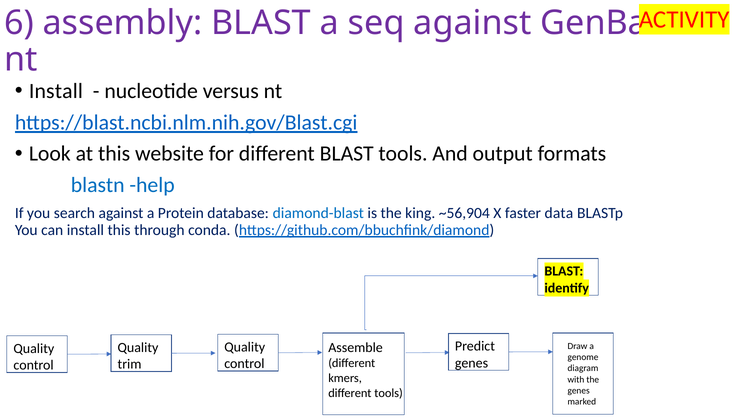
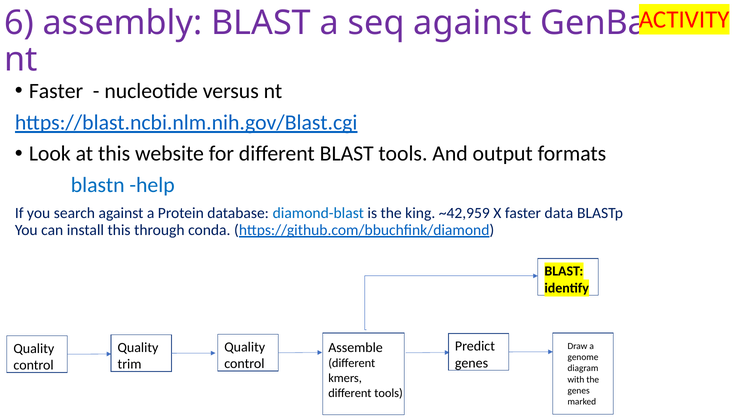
Install at (56, 91): Install -> Faster
~56,904: ~56,904 -> ~42,959
